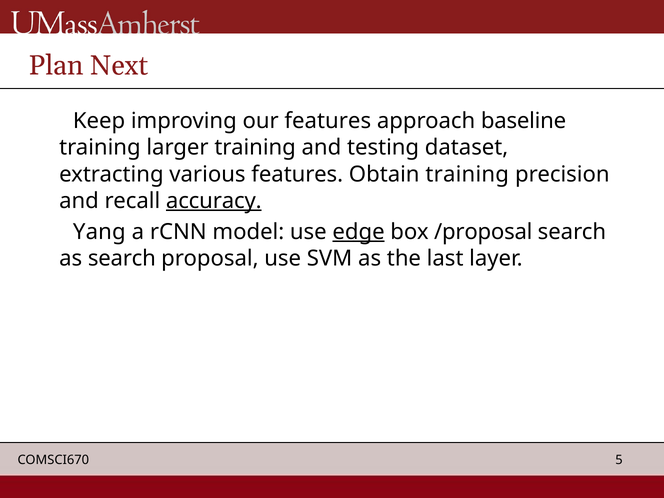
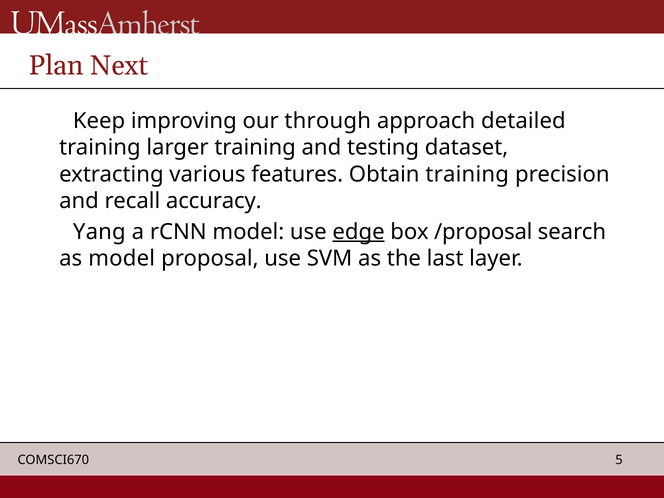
our features: features -> through
baseline: baseline -> detailed
accuracy underline: present -> none
as search: search -> model
